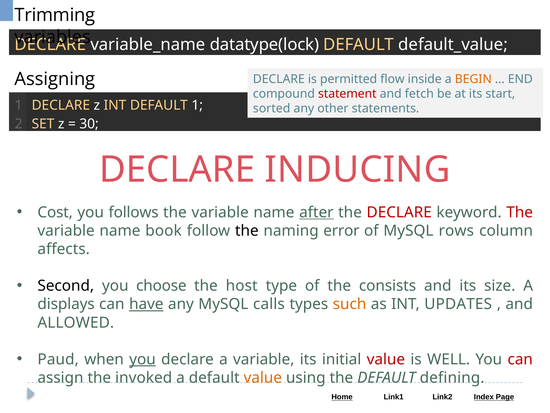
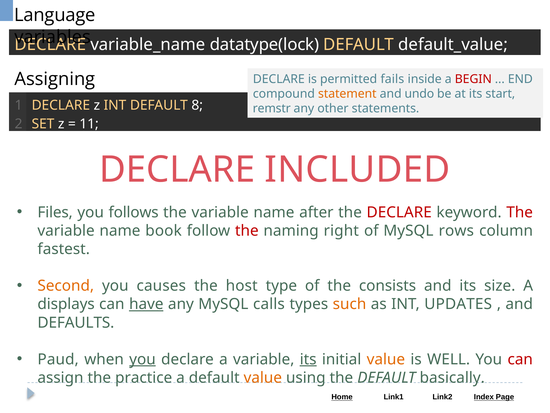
Trimming: Trimming -> Language
flow: flow -> fails
BEGIN colour: orange -> red
statement colour: red -> orange
fetch: fetch -> undo
DEFAULT 1: 1 -> 8
sorted: sorted -> remstr
30: 30 -> 11
INDUCING: INDUCING -> INCLUDED
Cost: Cost -> Files
after underline: present -> none
the at (247, 231) colour: black -> red
error: error -> right
affects: affects -> fastest
Second colour: black -> orange
choose: choose -> causes
ALLOWED: ALLOWED -> DEFAULTS
its at (308, 359) underline: none -> present
value at (386, 359) colour: red -> orange
invoked: invoked -> practice
defining: defining -> basically
